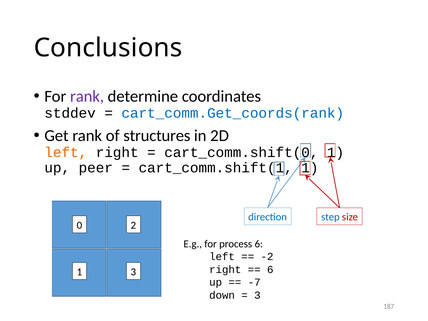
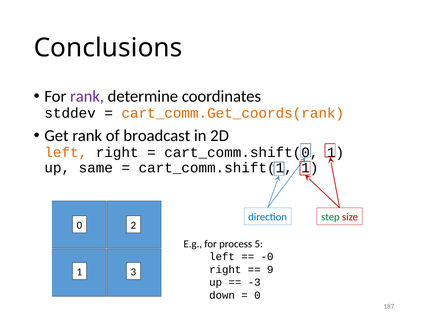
cart_comm.Get_coords(rank colour: blue -> orange
structures: structures -> broadcast
peer: peer -> same
step colour: blue -> green
process 6: 6 -> 5
-2: -2 -> -0
6 at (270, 270): 6 -> 9
-7: -7 -> -3
3 at (257, 295): 3 -> 0
